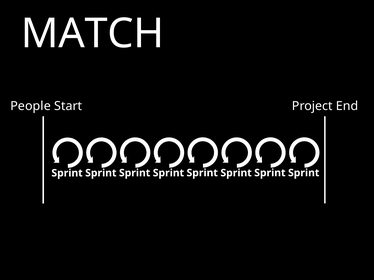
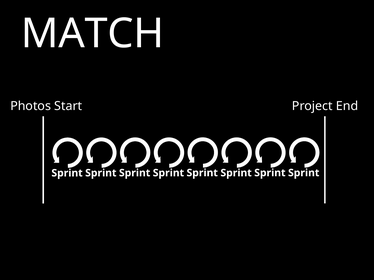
People: People -> Photos
